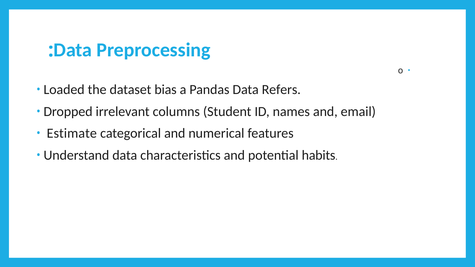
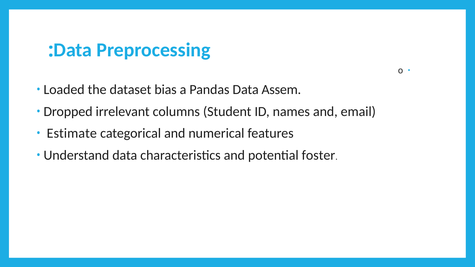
Refers: Refers -> Assem
habits: habits -> foster
